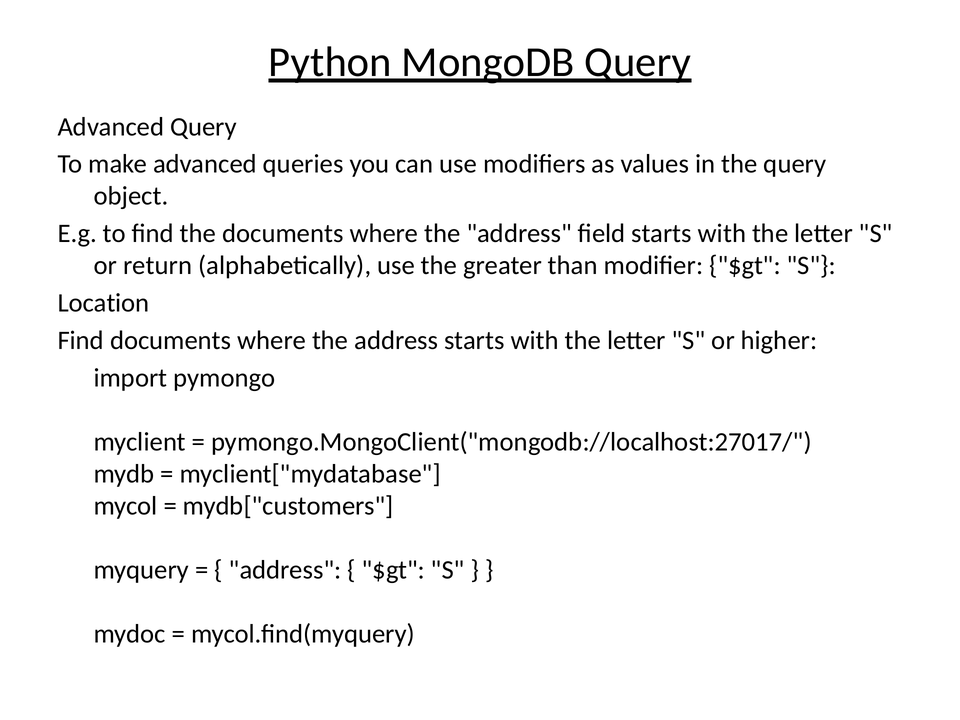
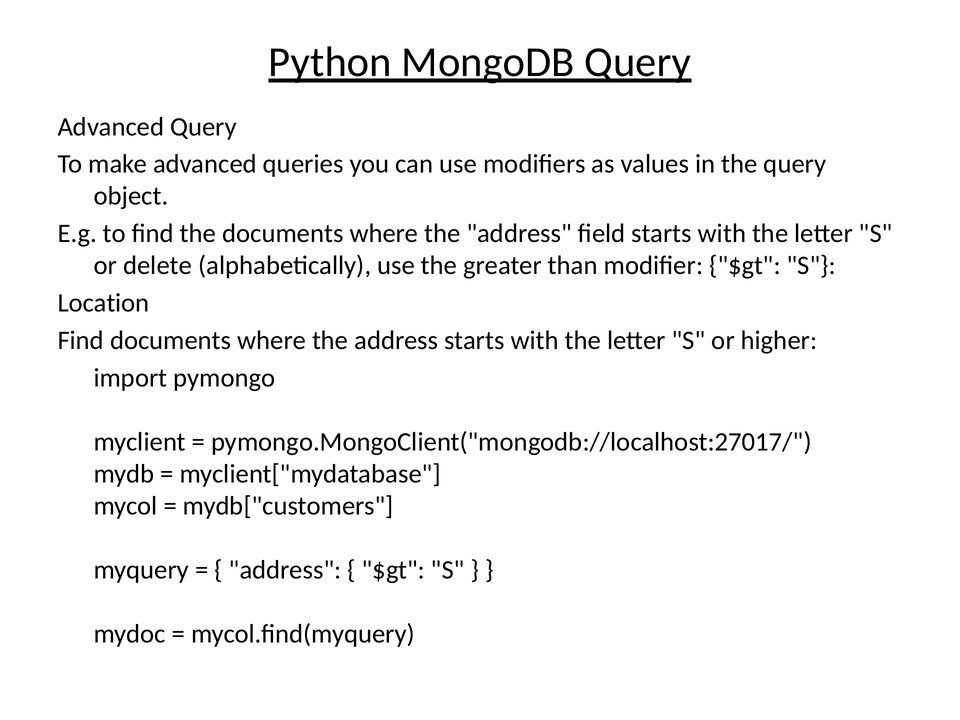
return: return -> delete
